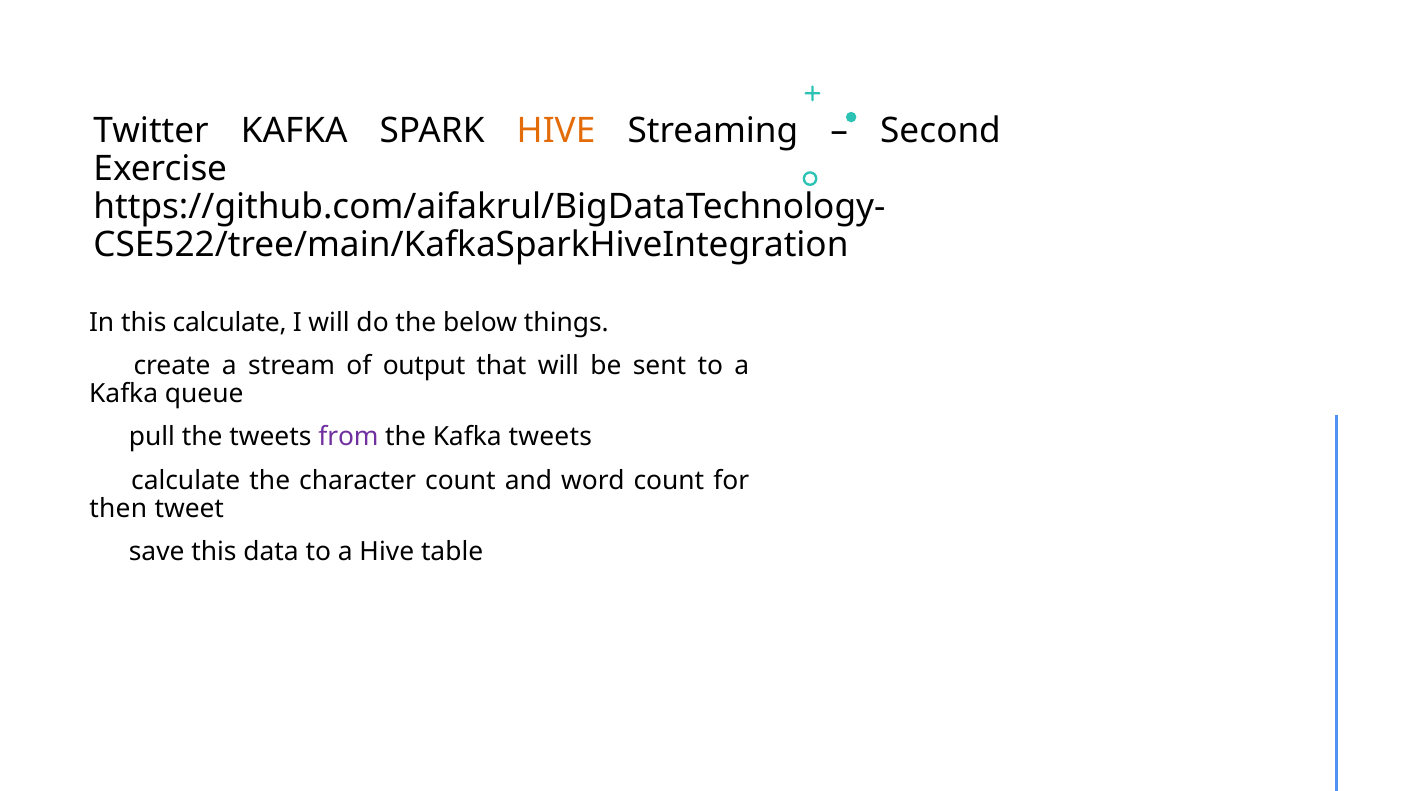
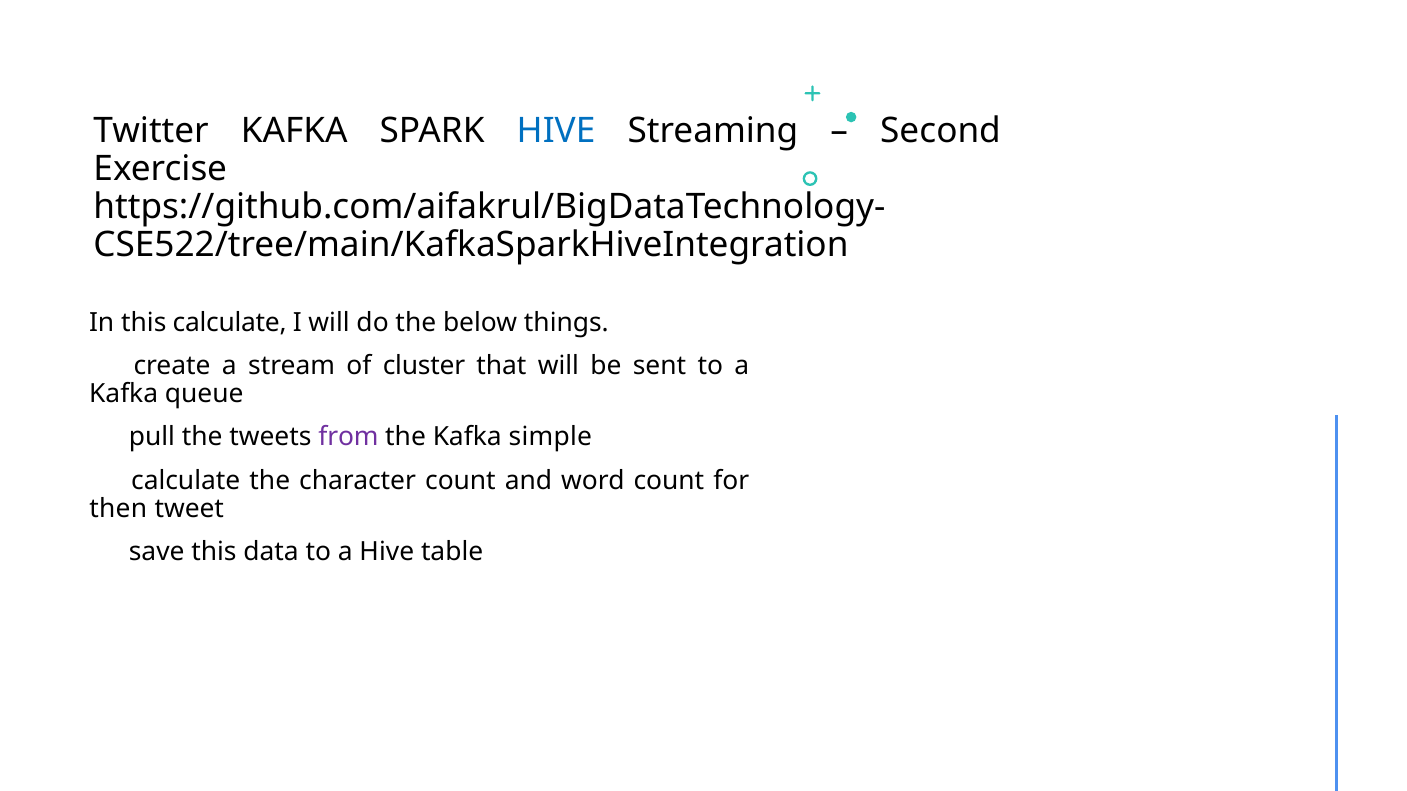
HIVE at (556, 131) colour: orange -> blue
output: output -> cluster
Kafka tweets: tweets -> simple
